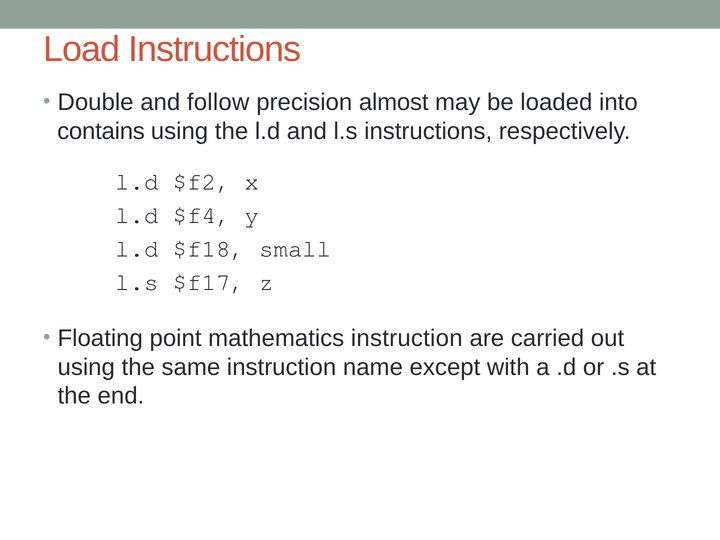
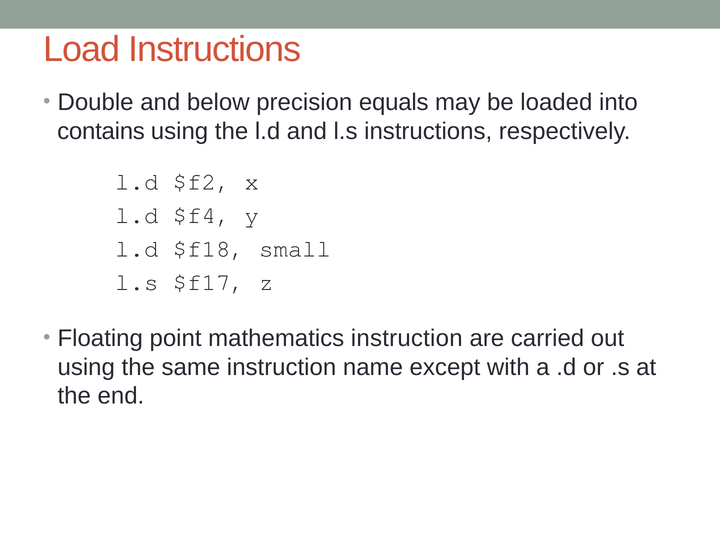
follow: follow -> below
almost: almost -> equals
